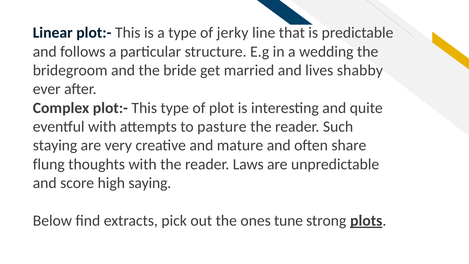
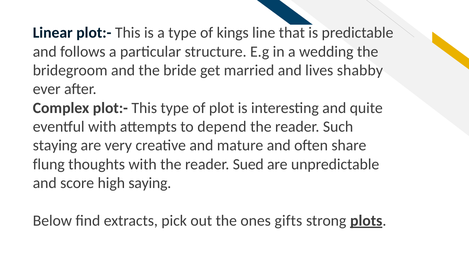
jerky: jerky -> kings
pasture: pasture -> depend
Laws: Laws -> Sued
tune: tune -> gifts
